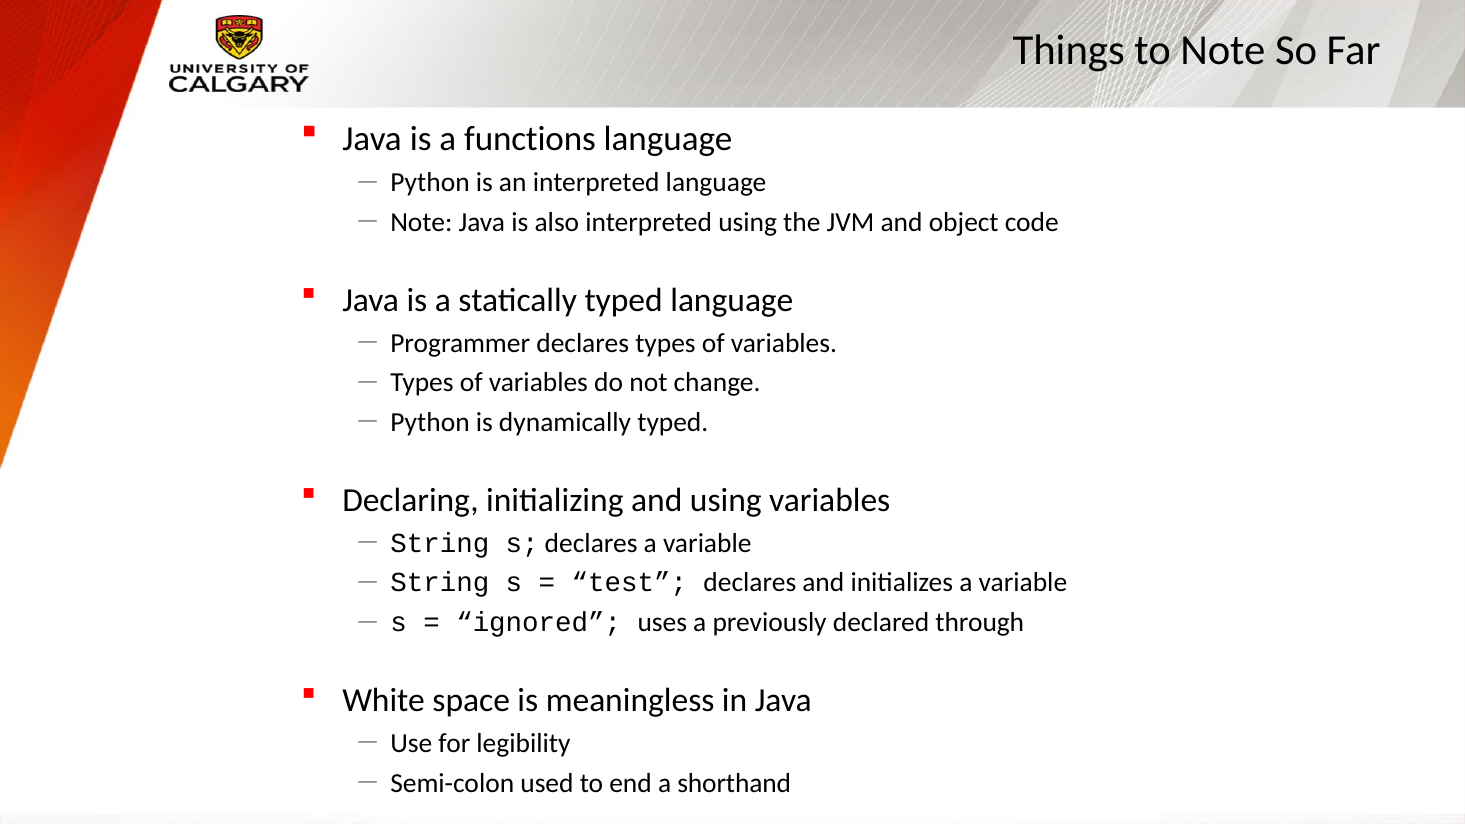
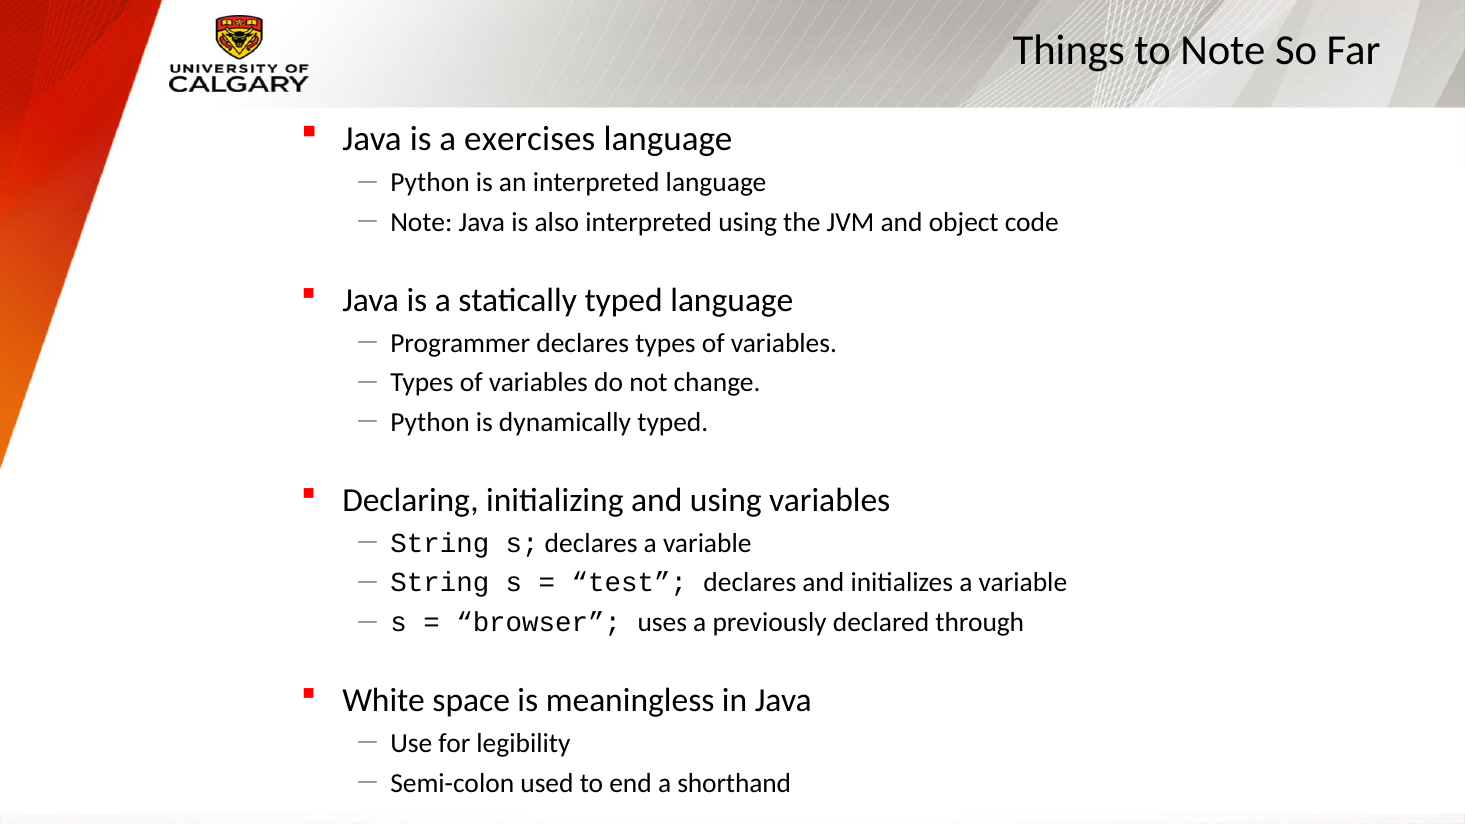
functions: functions -> exercises
ignored: ignored -> browser
